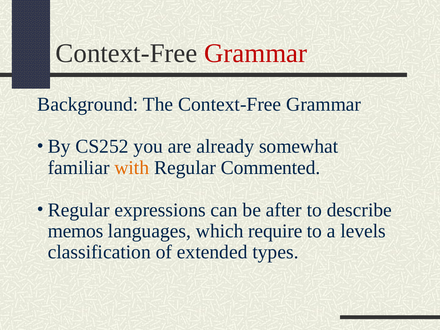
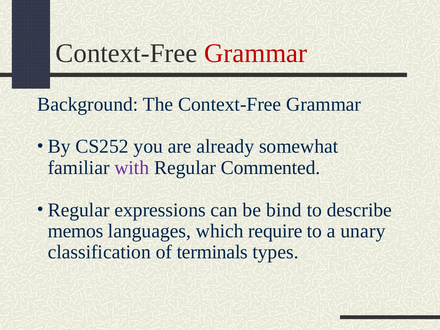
with colour: orange -> purple
after: after -> bind
levels: levels -> unary
extended: extended -> terminals
